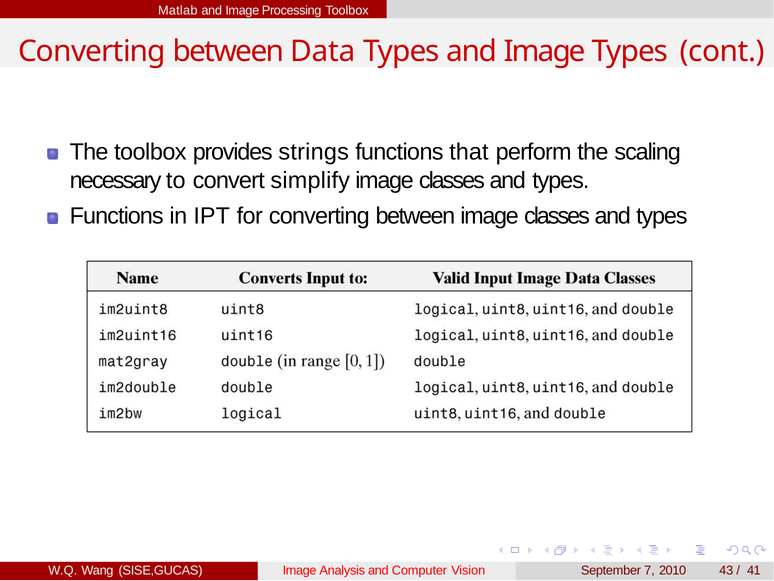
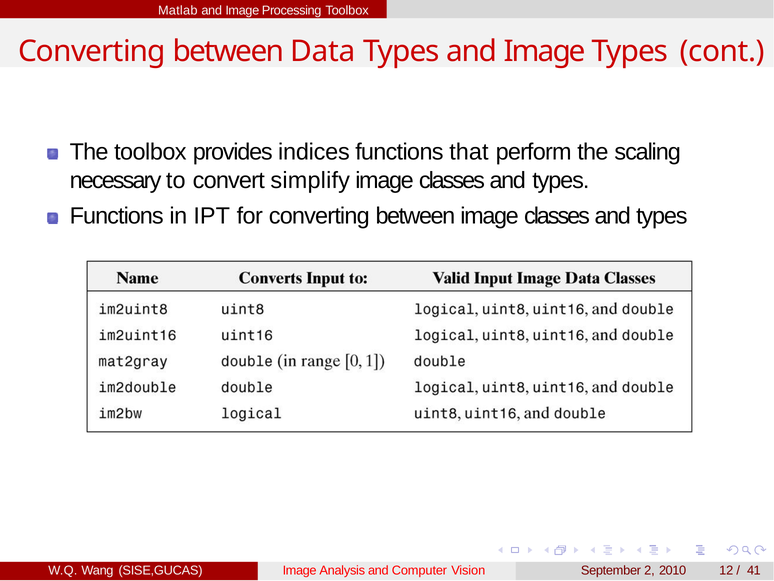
strings: strings -> indices
7: 7 -> 2
43: 43 -> 12
